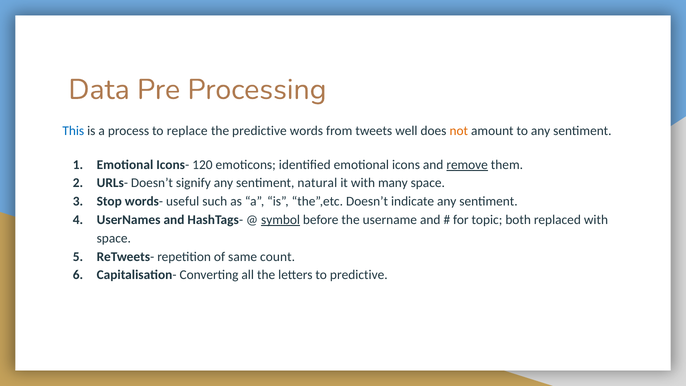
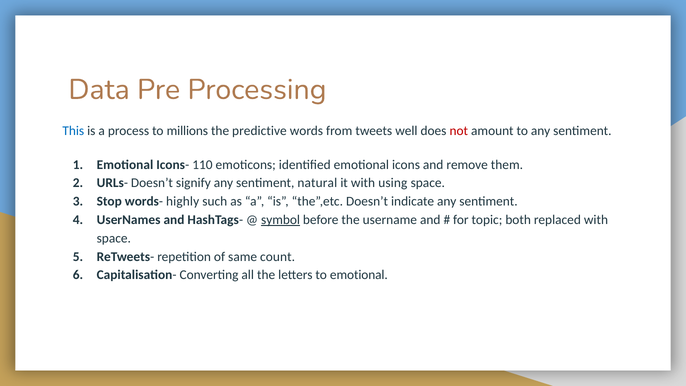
replace: replace -> millions
not colour: orange -> red
120: 120 -> 110
remove underline: present -> none
many: many -> using
useful: useful -> highly
to predictive: predictive -> emotional
